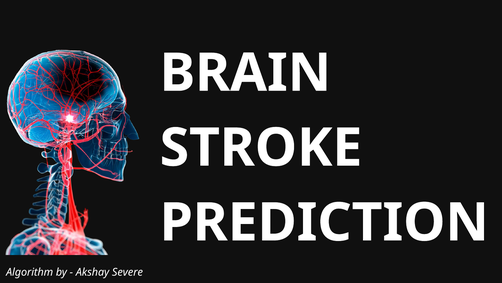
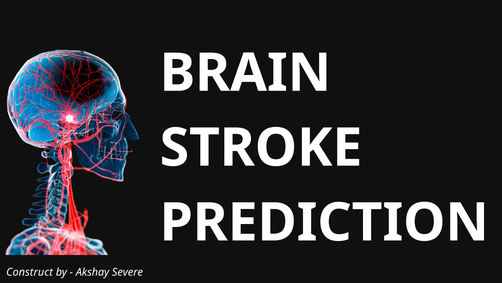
Algorithm: Algorithm -> Construct
